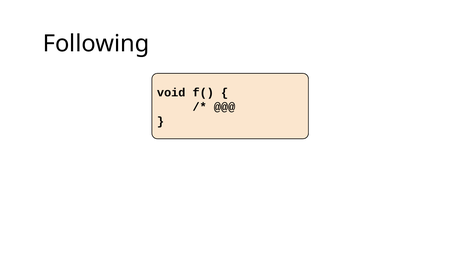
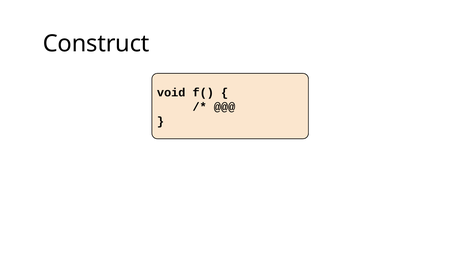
Following: Following -> Construct
